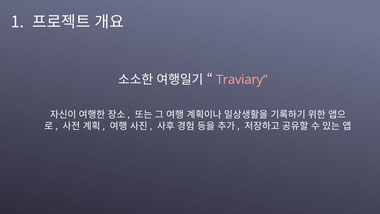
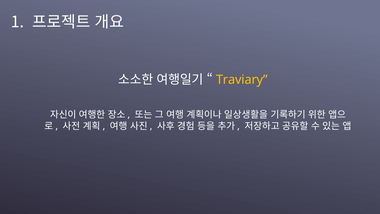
Traviary colour: pink -> yellow
